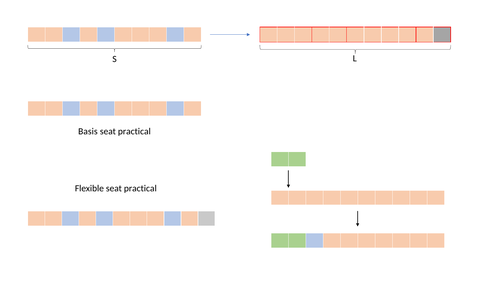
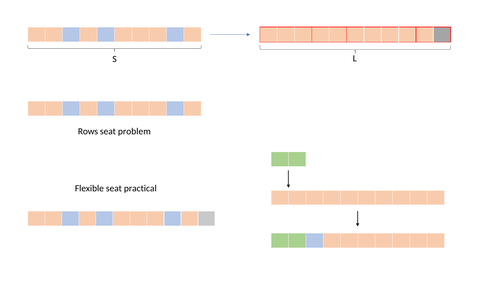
Basis: Basis -> Rows
practical at (134, 132): practical -> problem
